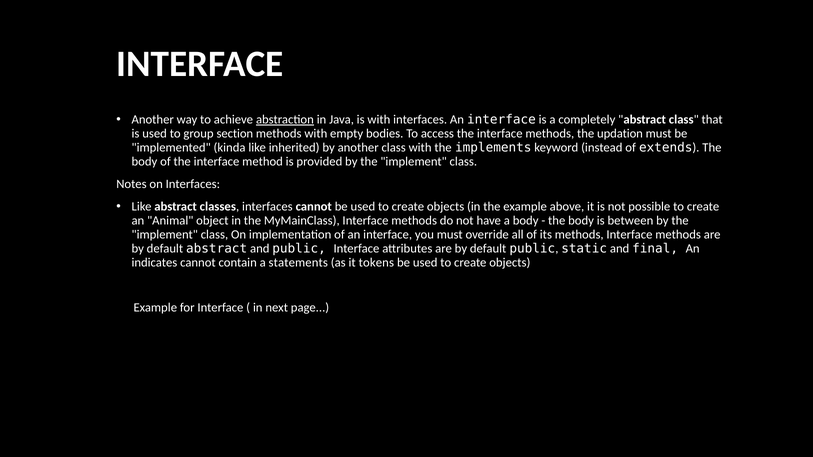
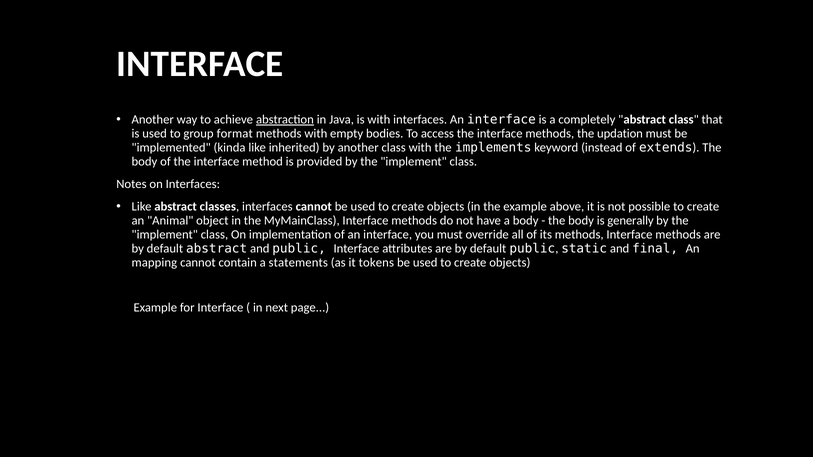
section: section -> format
between: between -> generally
indicates: indicates -> mapping
